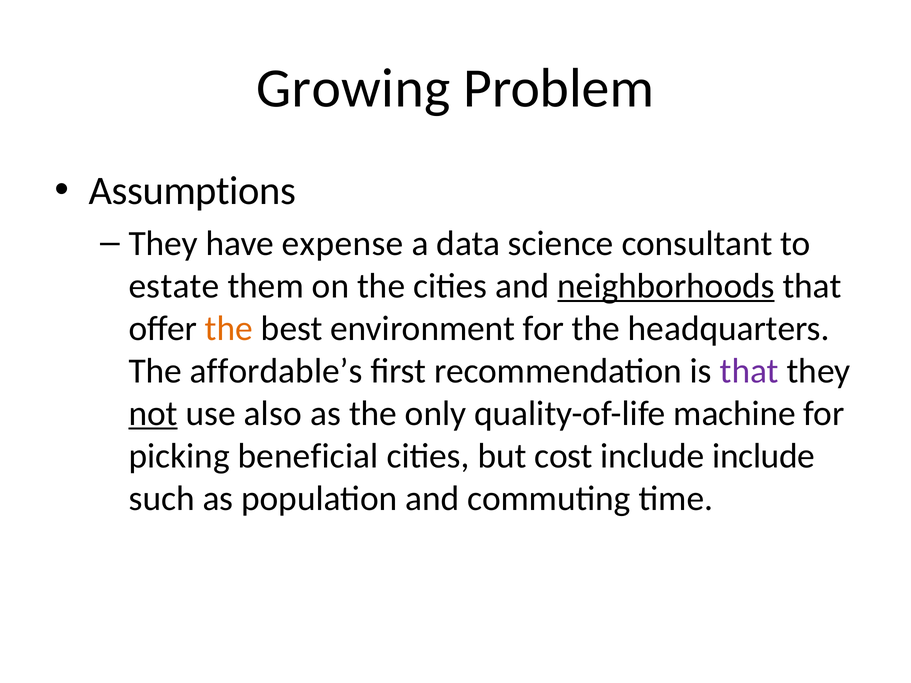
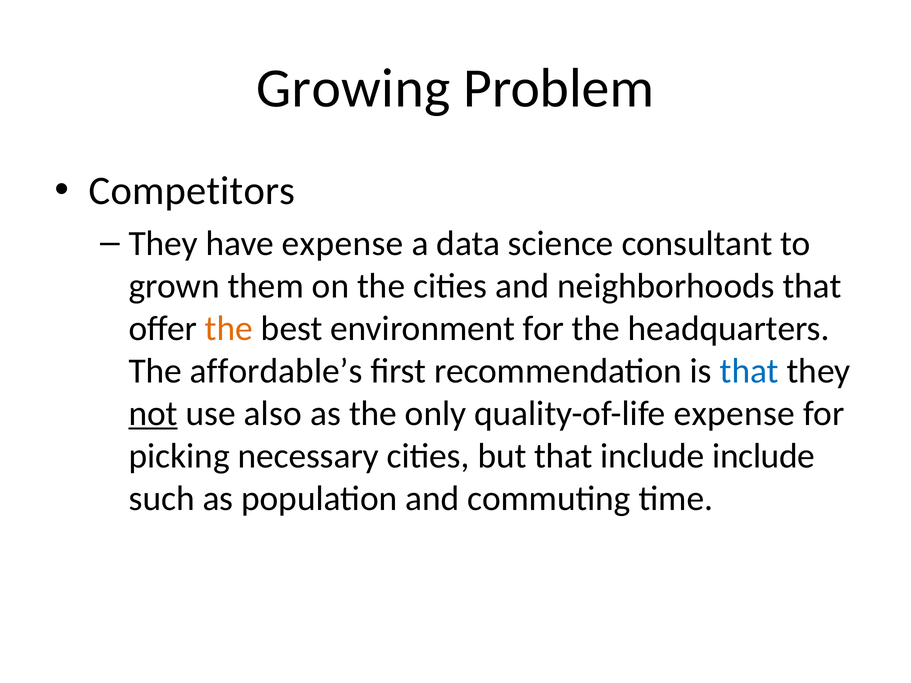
Assumptions: Assumptions -> Competitors
estate: estate -> grown
neighborhoods underline: present -> none
that at (749, 371) colour: purple -> blue
quality-of-life machine: machine -> expense
beneficial: beneficial -> necessary
but cost: cost -> that
